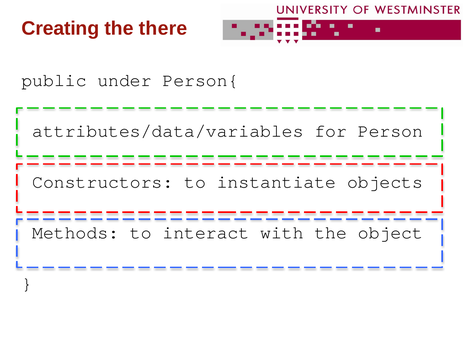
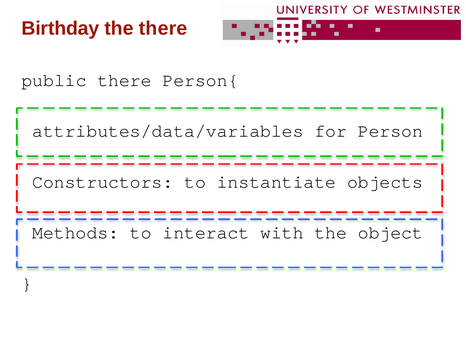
Creating: Creating -> Birthday
public under: under -> there
